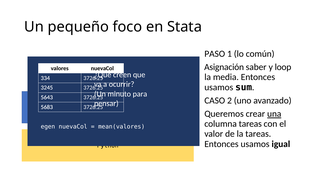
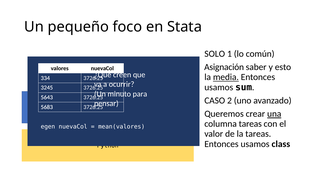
PASO: PASO -> SOLO
loop: loop -> esto
media underline: none -> present
igual: igual -> class
